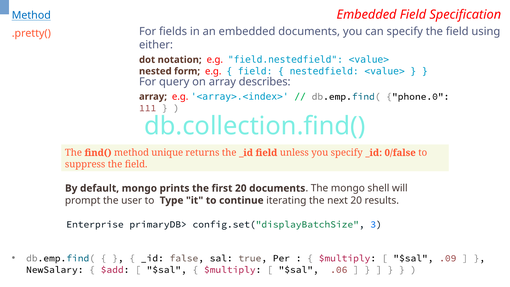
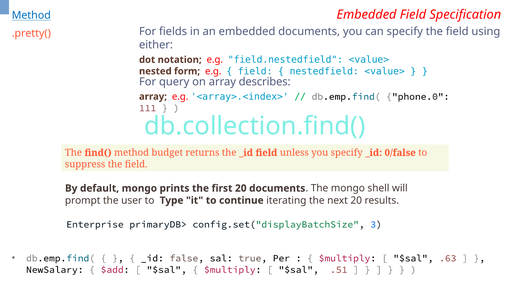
unique: unique -> budget
.09: .09 -> .63
.06: .06 -> .51
